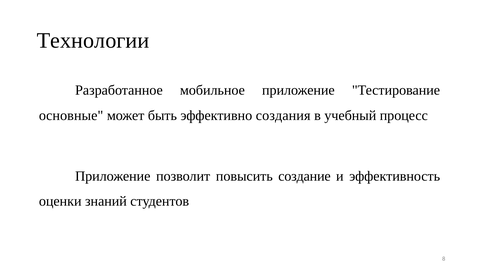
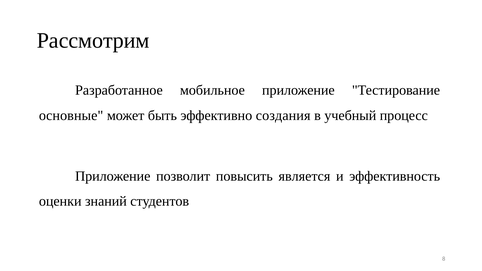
Технологии: Технологии -> Рассмотрим
создание: создание -> является
